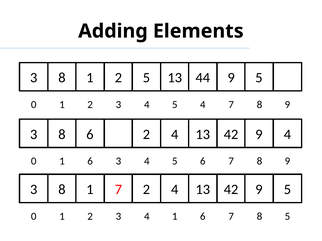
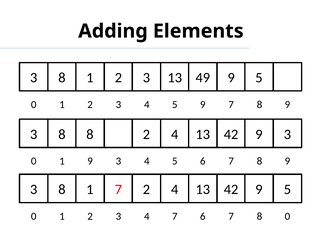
2 5: 5 -> 3
44: 44 -> 49
5 4: 4 -> 9
8 6: 6 -> 8
42 9 4: 4 -> 3
0 6: 6 -> 9
3 1: 1 -> 7
7 5: 5 -> 0
